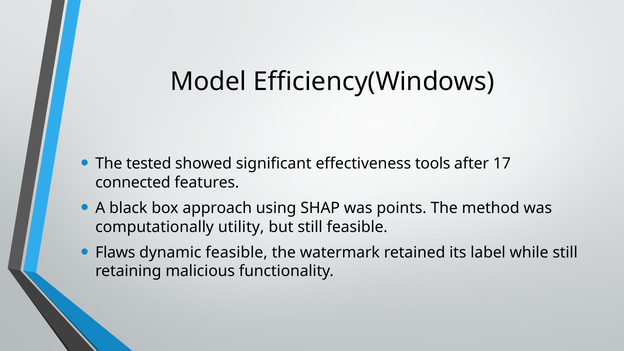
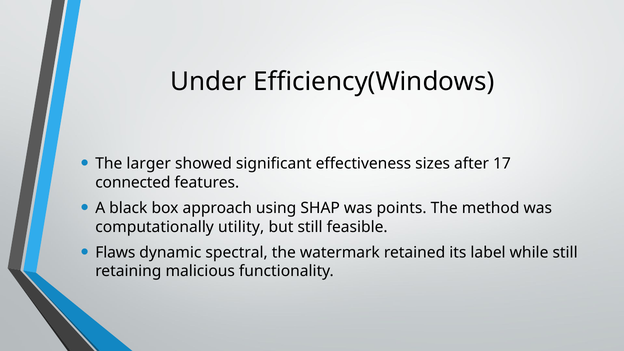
Model: Model -> Under
tested: tested -> larger
tools: tools -> sizes
dynamic feasible: feasible -> spectral
